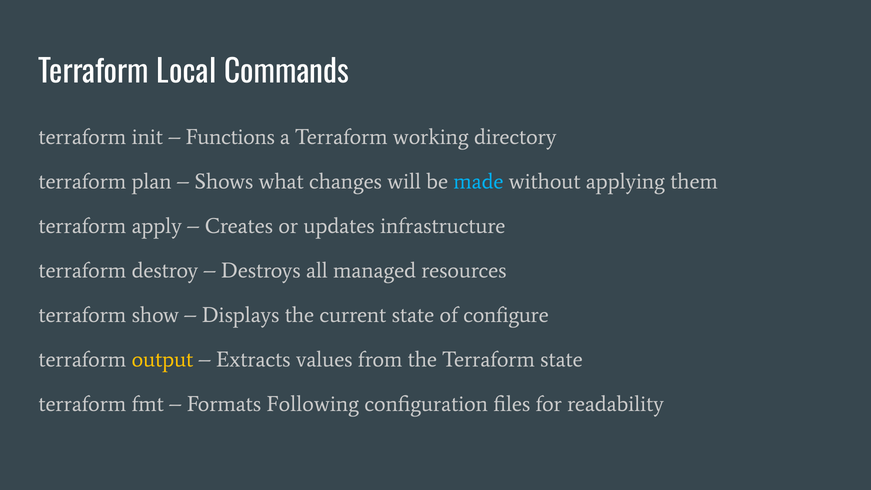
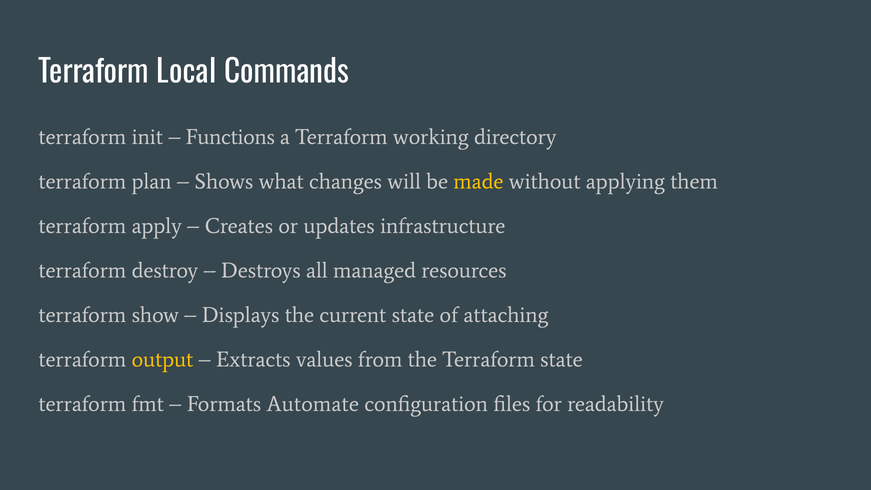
made colour: light blue -> yellow
configure: configure -> attaching
Following: Following -> Automate
